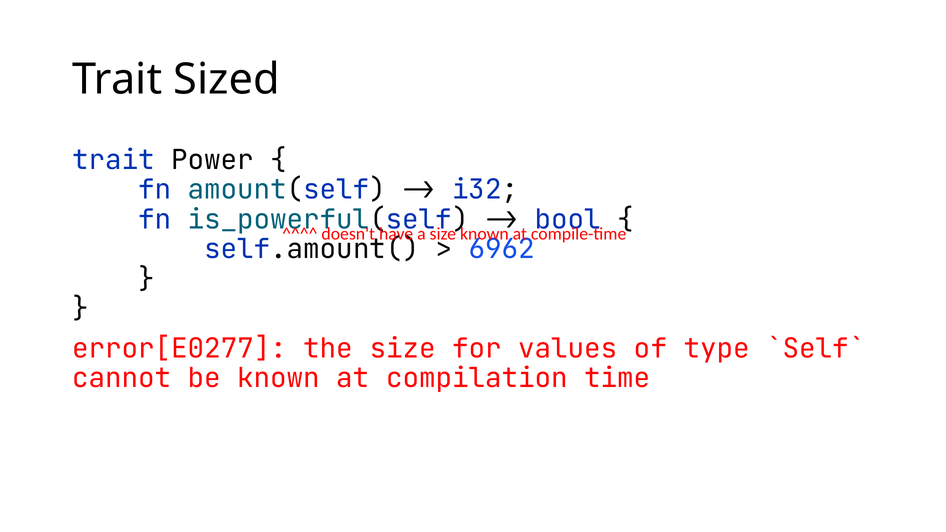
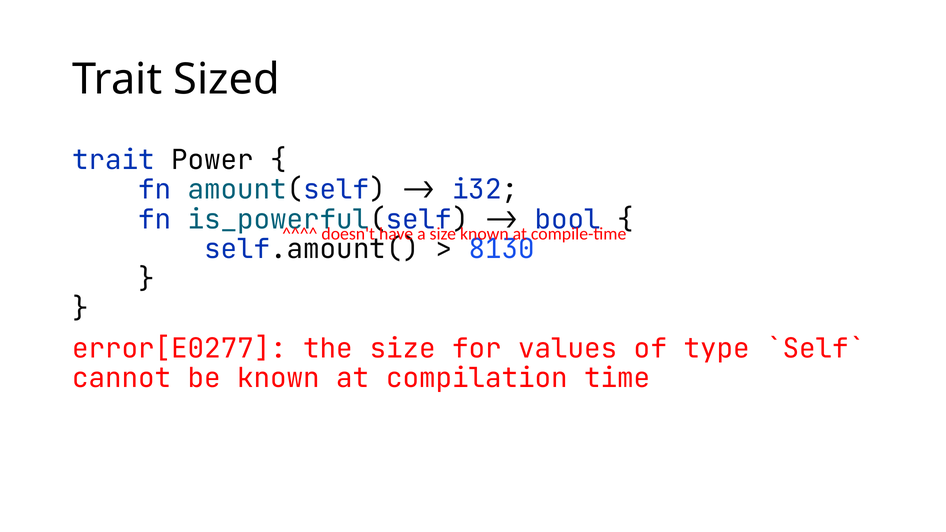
6962: 6962 -> 8130
